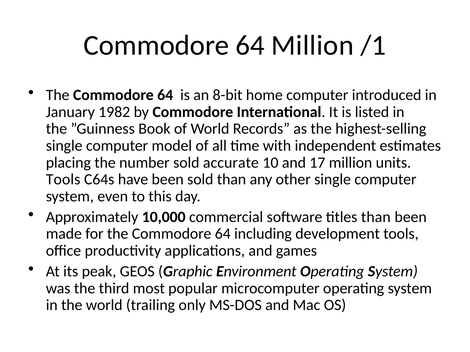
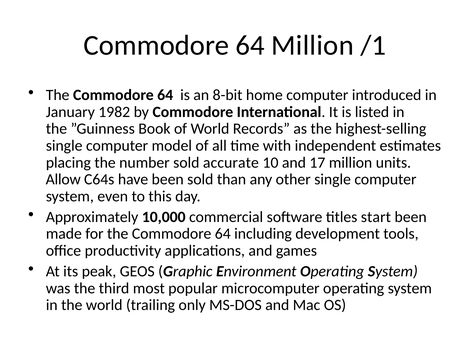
Tools at (63, 180): Tools -> Allow
titles than: than -> start
